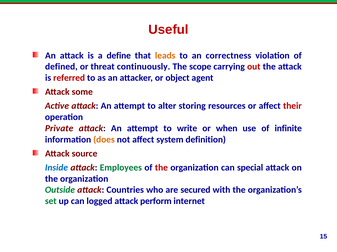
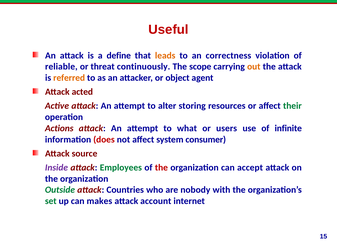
defined: defined -> reliable
out colour: red -> orange
referred colour: red -> orange
some: some -> acted
their colour: red -> green
Private: Private -> Actions
write: write -> what
when: when -> users
does colour: orange -> red
definition: definition -> consumer
Inside colour: blue -> purple
special: special -> accept
secured: secured -> nobody
logged: logged -> makes
perform: perform -> account
